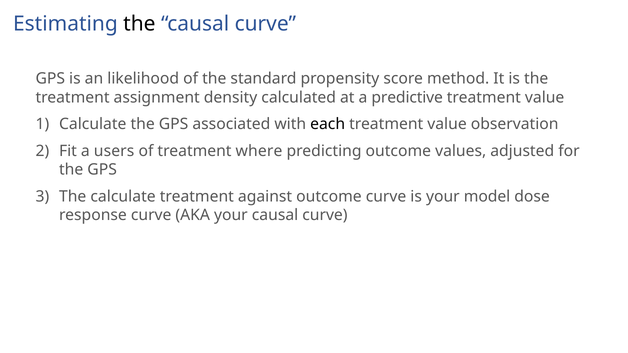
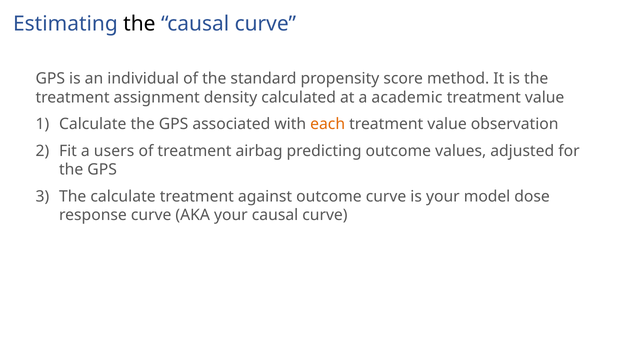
likelihood: likelihood -> individual
predictive: predictive -> academic
each colour: black -> orange
where: where -> airbag
